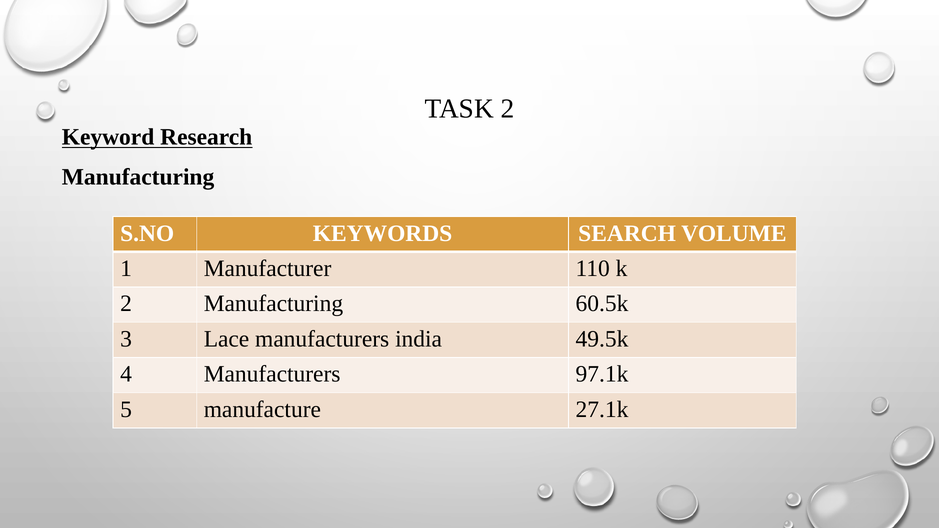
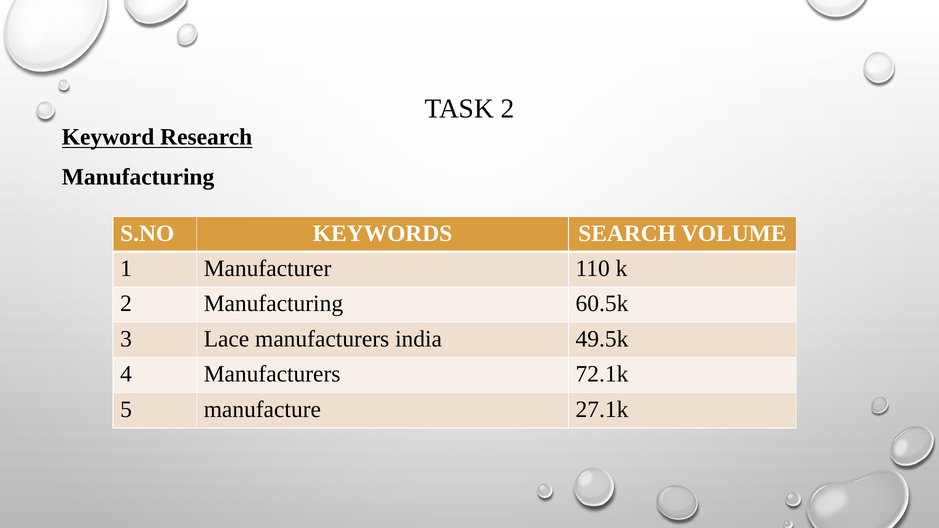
97.1k: 97.1k -> 72.1k
